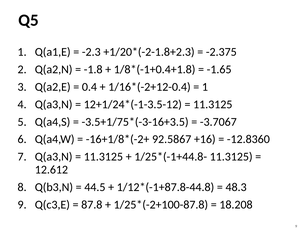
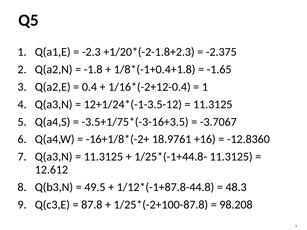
92.5867: 92.5867 -> 18.9761
44.5: 44.5 -> 49.5
18.208: 18.208 -> 98.208
